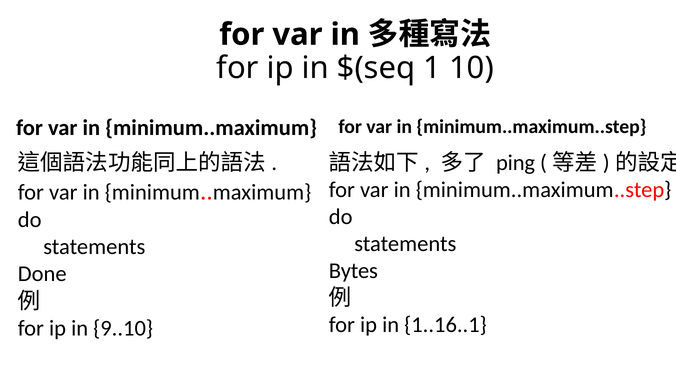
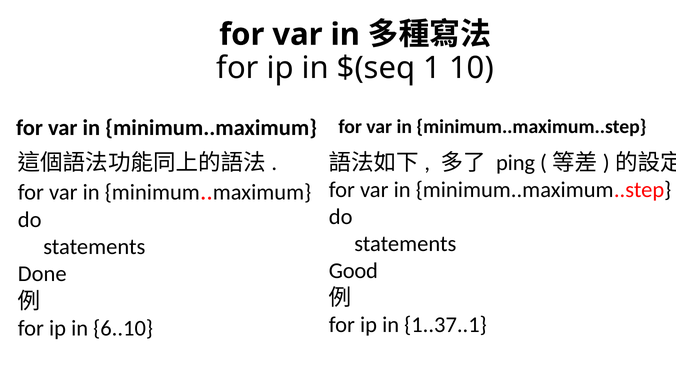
Bytes: Bytes -> Good
1..16..1: 1..16..1 -> 1..37..1
9..10: 9..10 -> 6..10
